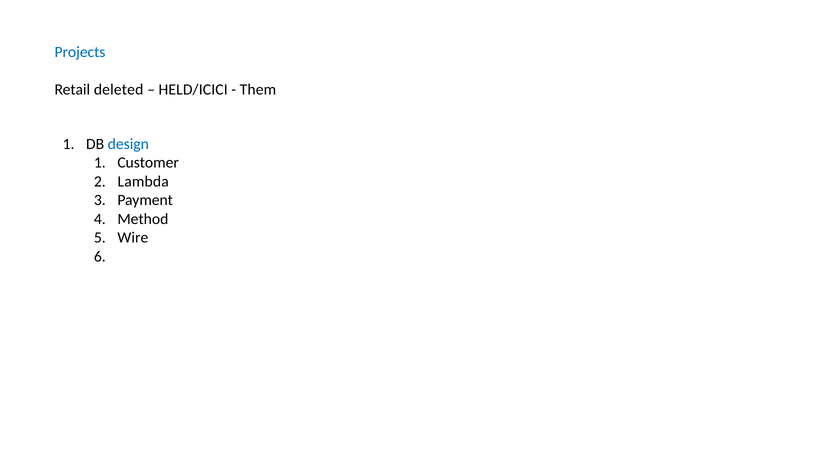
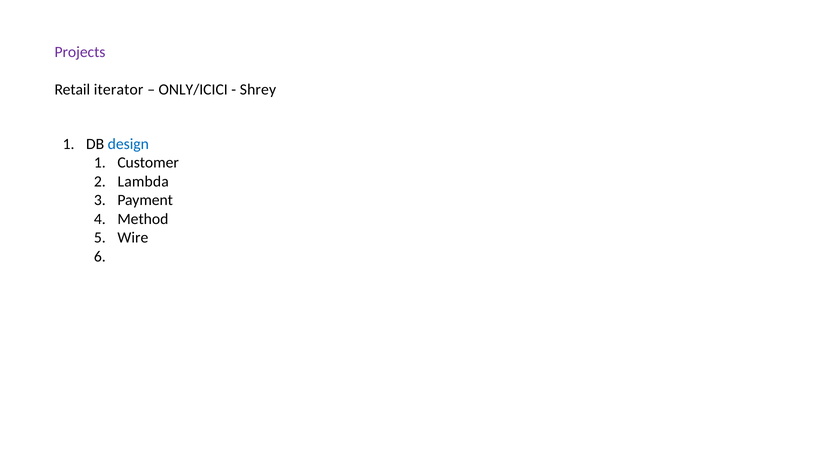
Projects colour: blue -> purple
deleted: deleted -> iterator
HELD/ICICI: HELD/ICICI -> ONLY/ICICI
Them: Them -> Shrey
